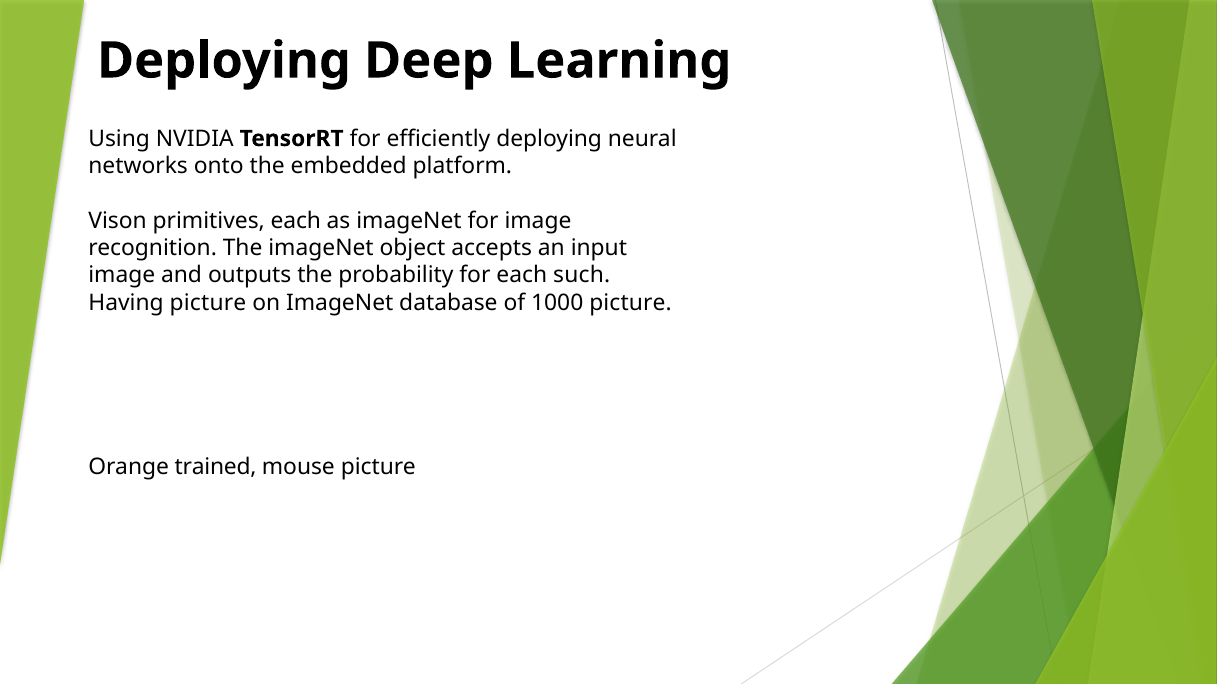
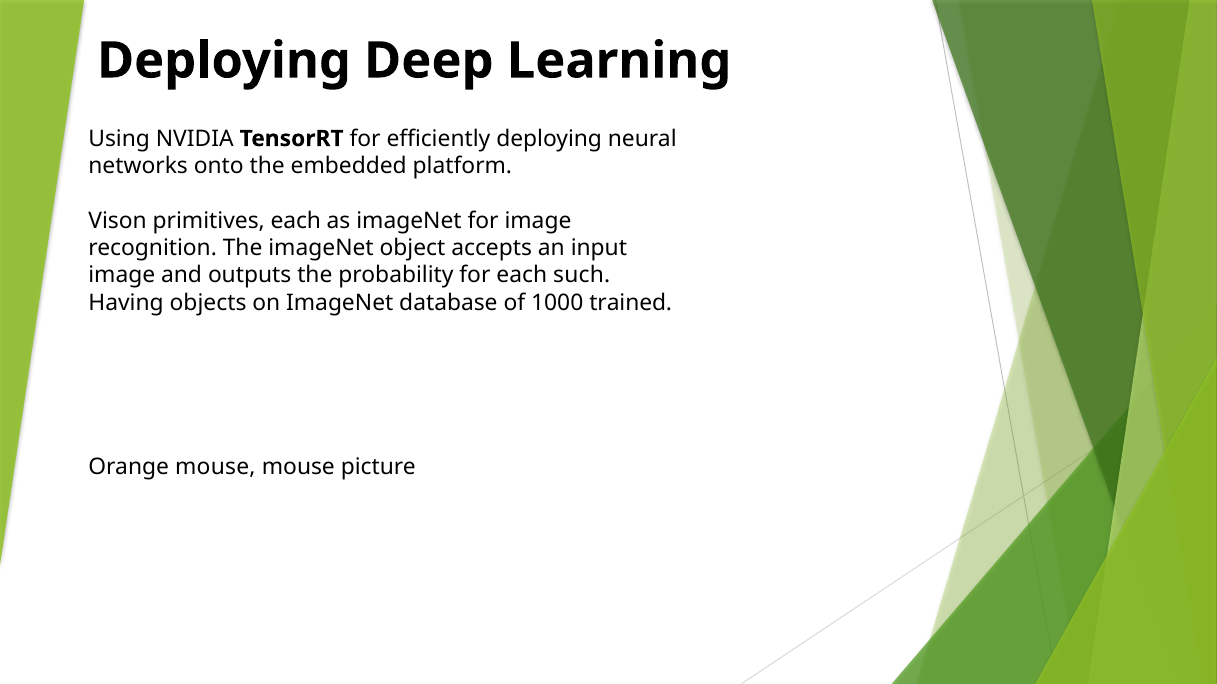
Having picture: picture -> objects
1000 picture: picture -> trained
Orange trained: trained -> mouse
